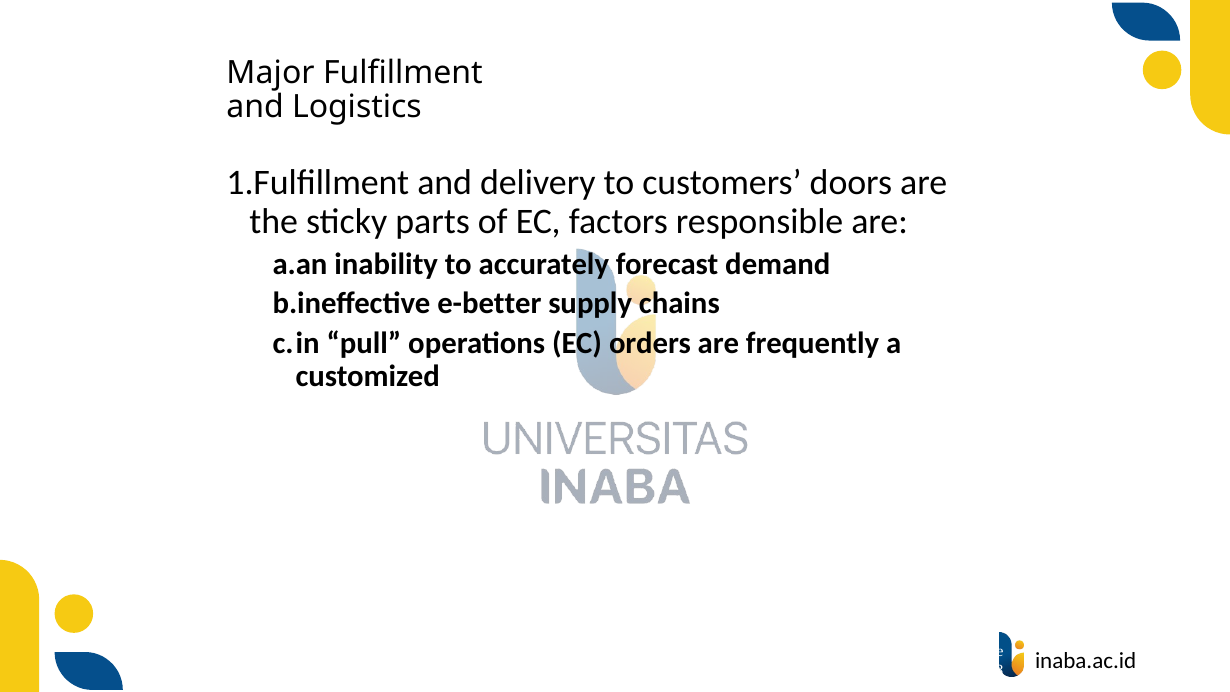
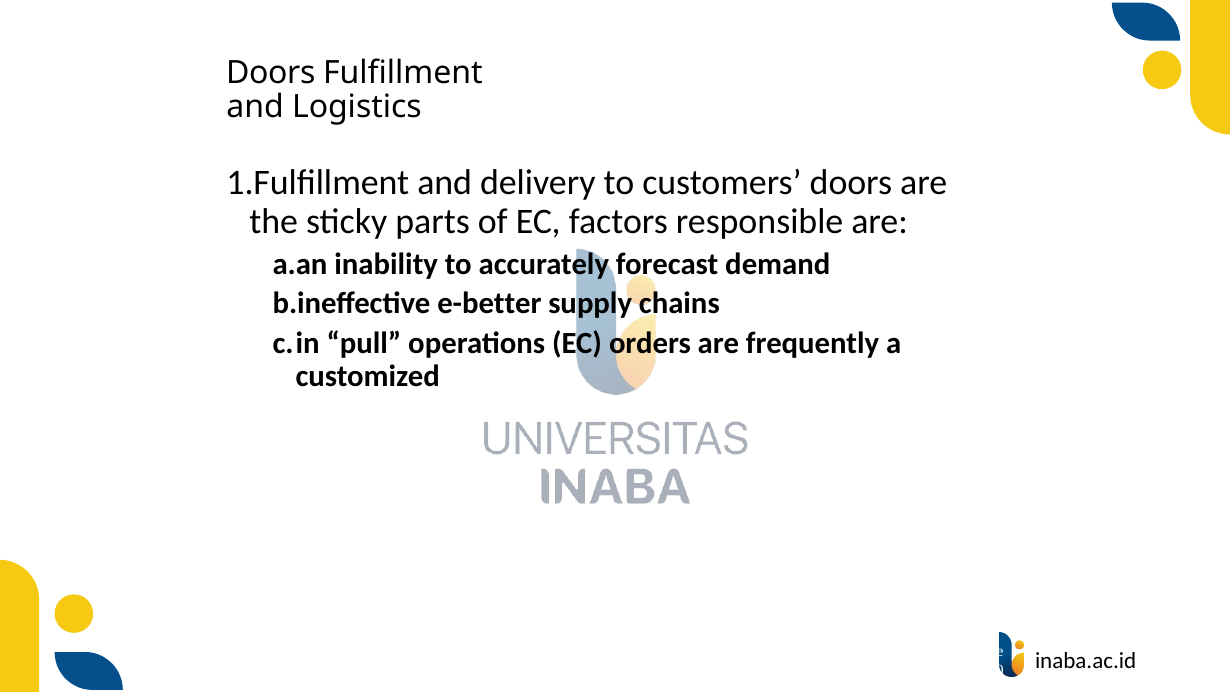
Major at (271, 73): Major -> Doors
2023: 2023 -> 2070
